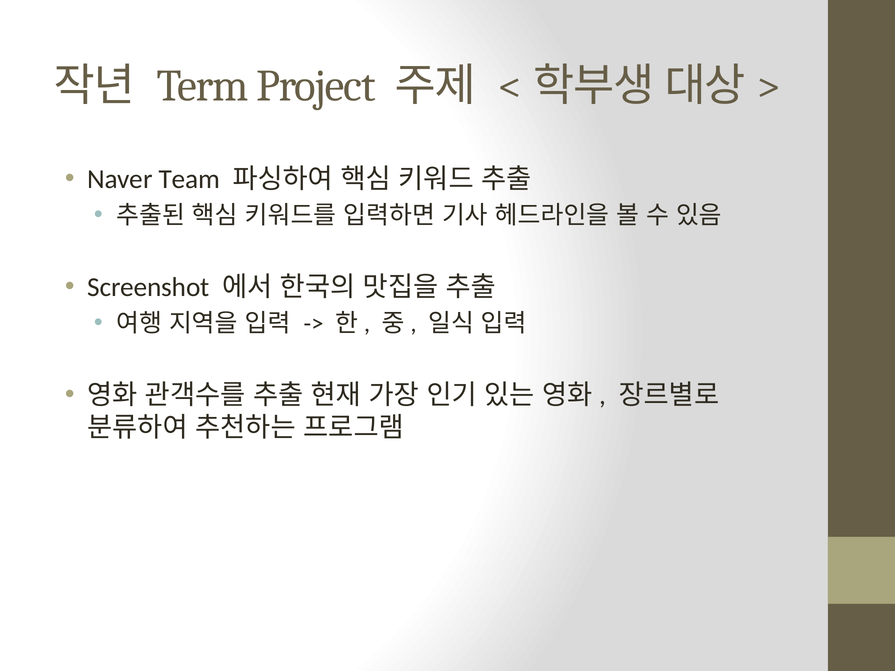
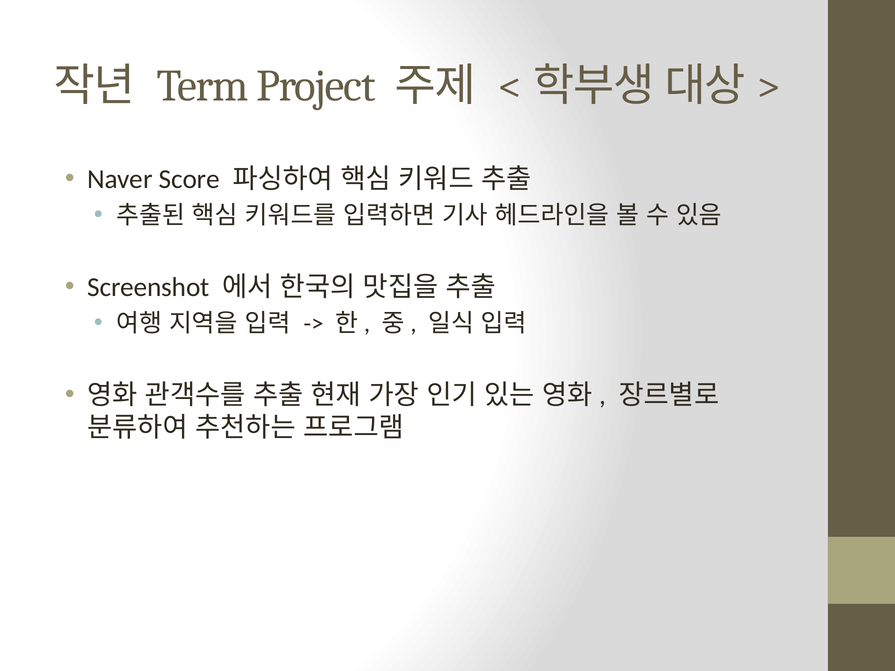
Team: Team -> Score
